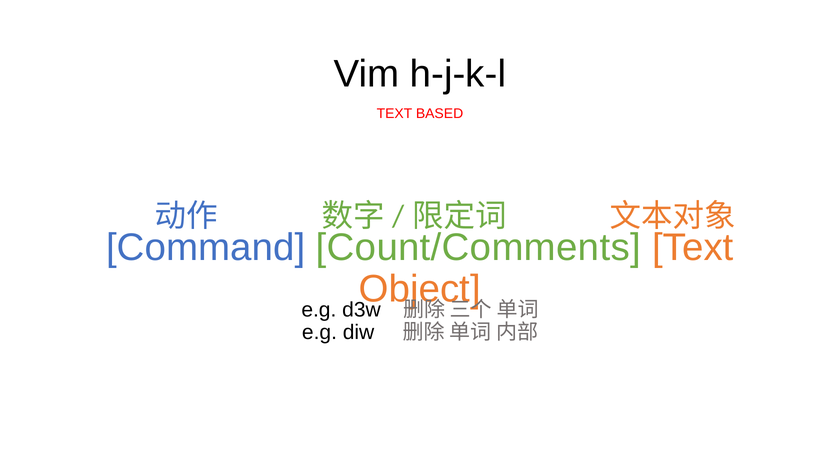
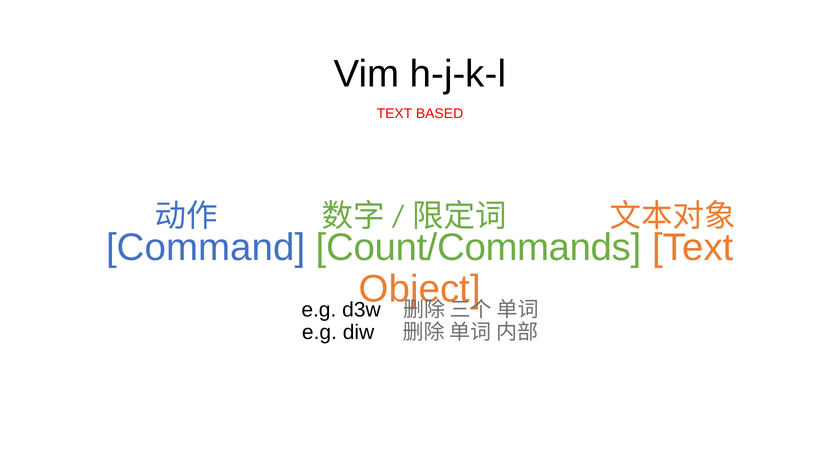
Count/Comments: Count/Comments -> Count/Commands
